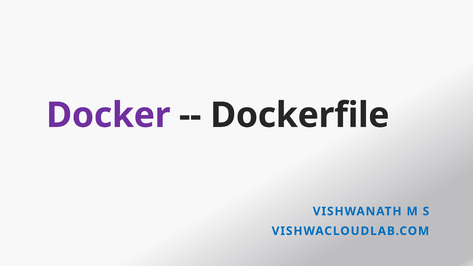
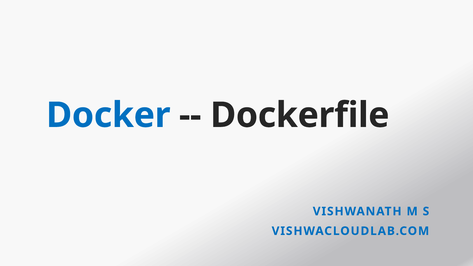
Docker colour: purple -> blue
